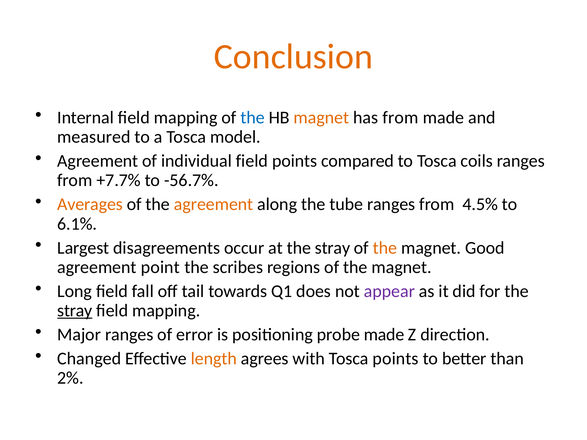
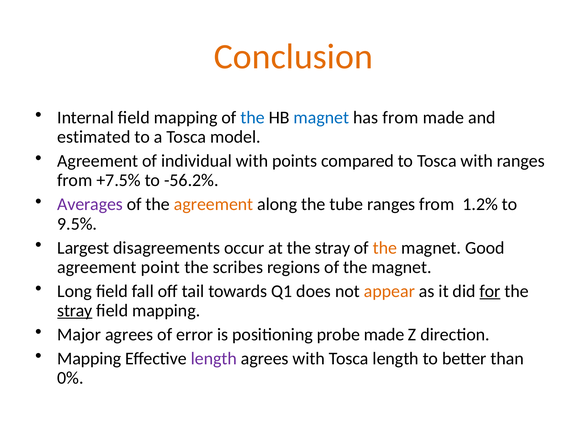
magnet at (321, 118) colour: orange -> blue
measured: measured -> estimated
individual field: field -> with
Tosca coils: coils -> with
+7.7%: +7.7% -> +7.5%
-56.7%: -56.7% -> -56.2%
Averages colour: orange -> purple
4.5%: 4.5% -> 1.2%
6.1%: 6.1% -> 9.5%
appear colour: purple -> orange
for underline: none -> present
Major ranges: ranges -> agrees
Changed at (89, 359): Changed -> Mapping
length at (214, 359) colour: orange -> purple
Tosca points: points -> length
2%: 2% -> 0%
